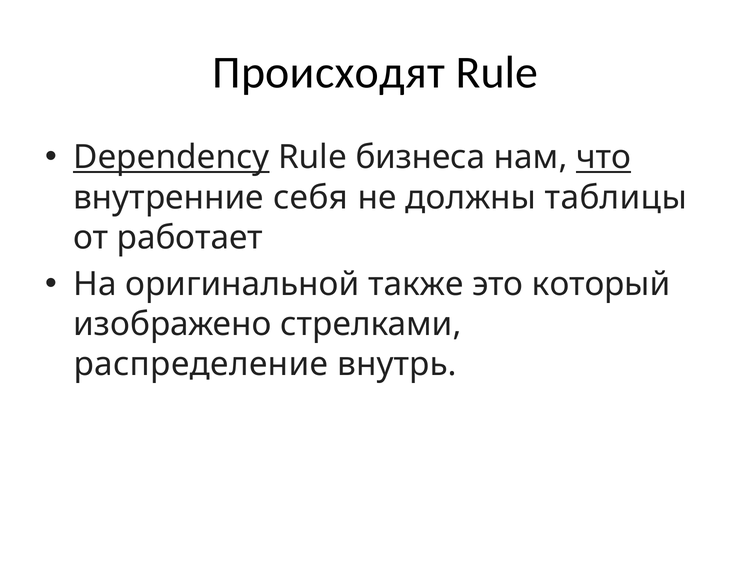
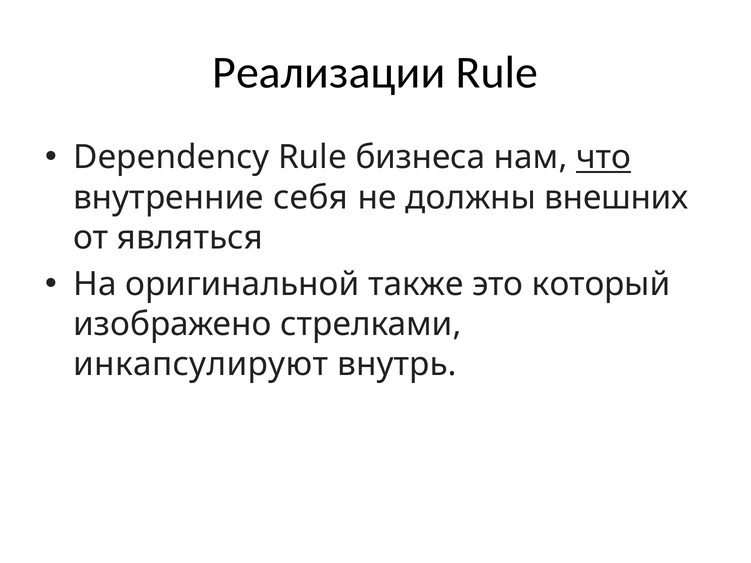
Происходят: Происходят -> Реализации
Dependency underline: present -> none
таблицы: таблицы -> внешних
работает: работает -> являться
распределение: распределение -> инкапсулируют
